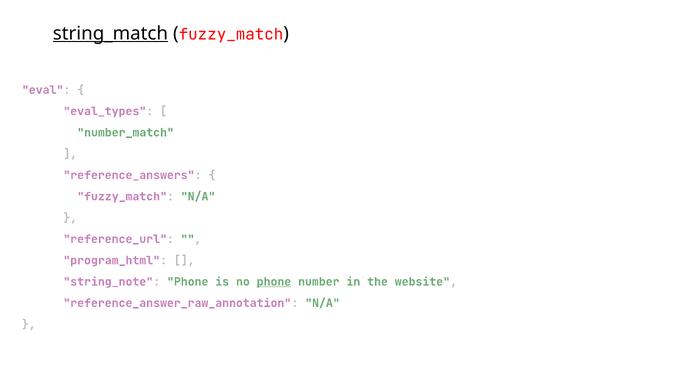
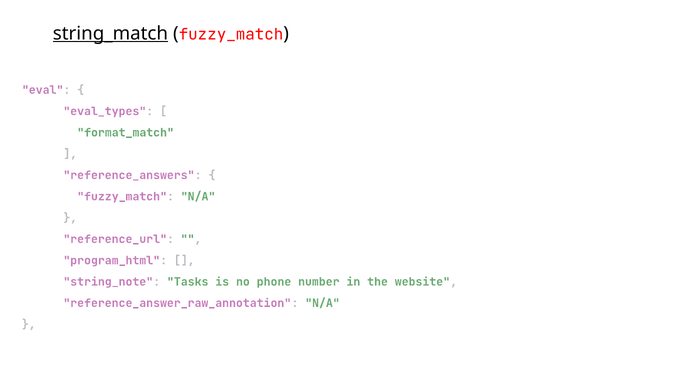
number_match: number_match -> format_match
string_note Phone: Phone -> Tasks
phone at (274, 282) underline: present -> none
